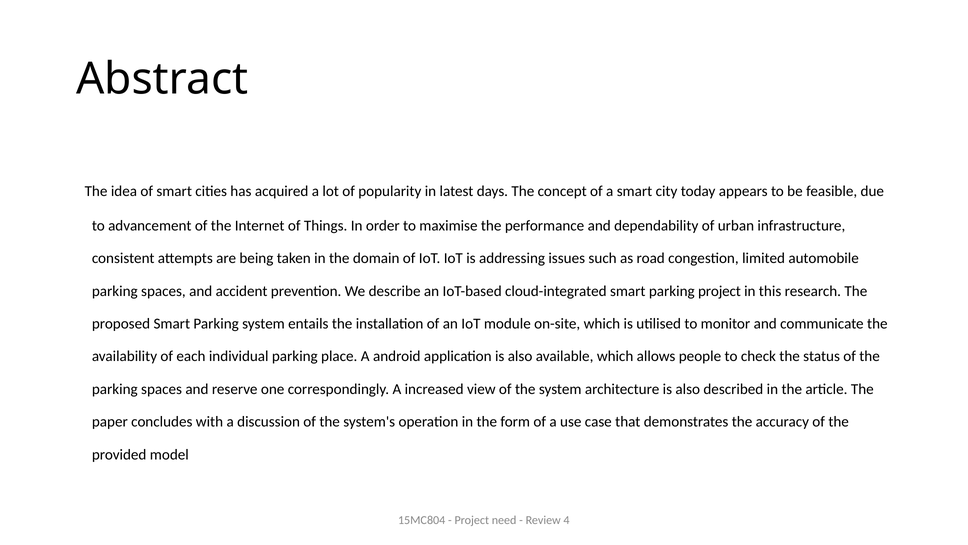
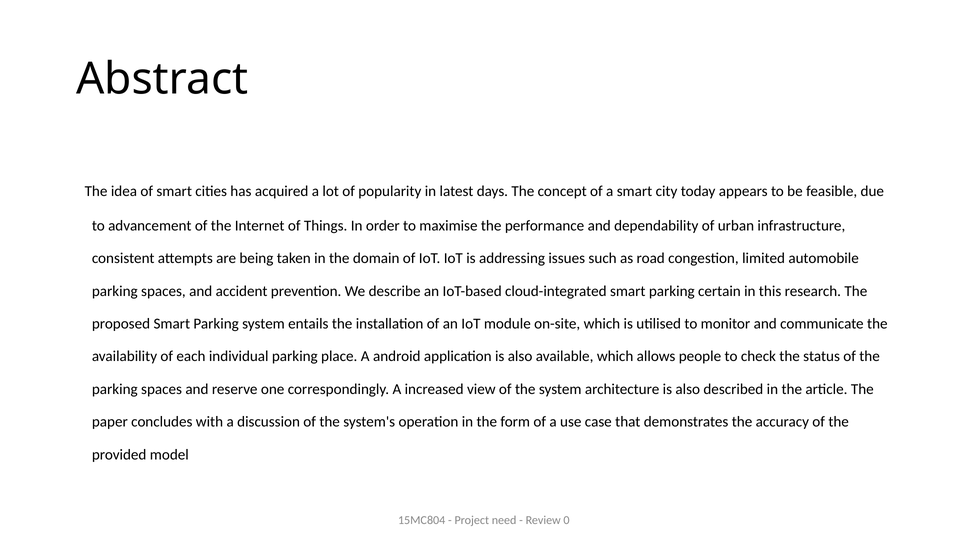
parking project: project -> certain
4: 4 -> 0
